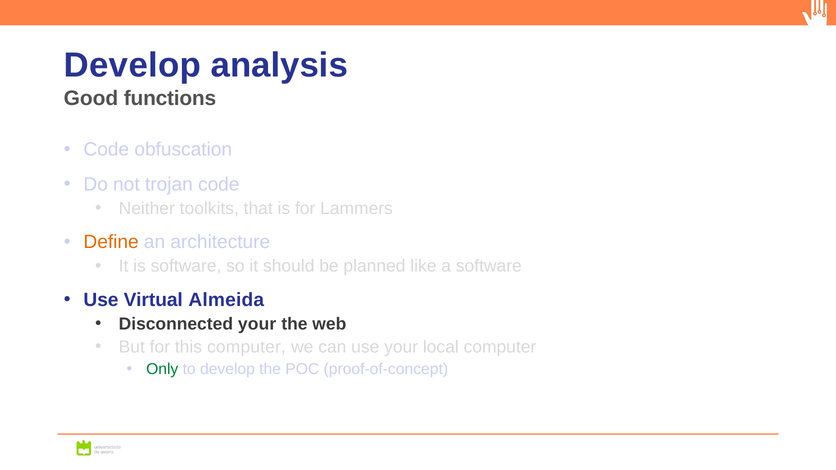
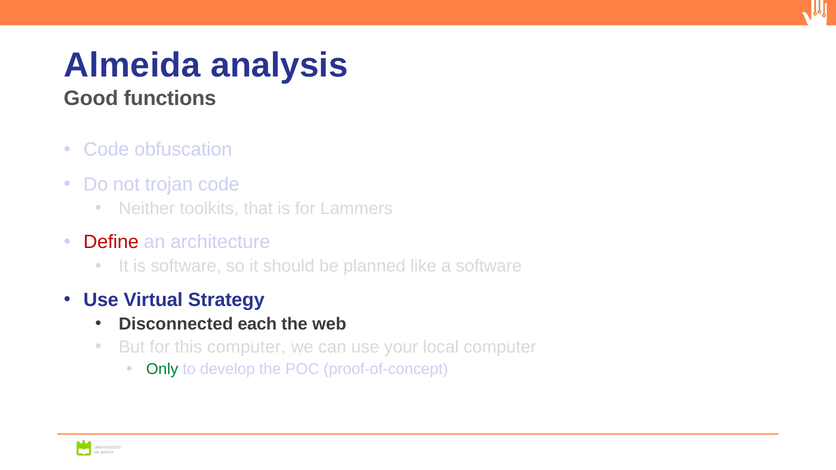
Develop at (132, 65): Develop -> Almeida
Define colour: orange -> red
Almeida: Almeida -> Strategy
Disconnected your: your -> each
